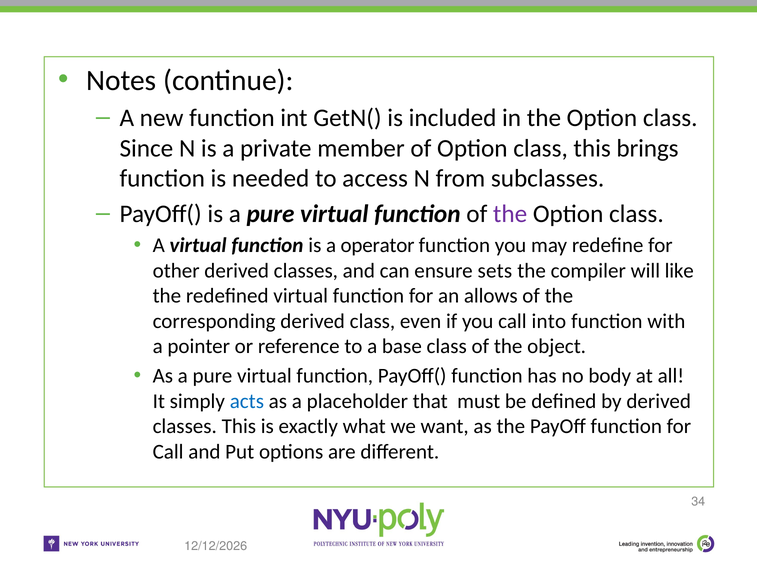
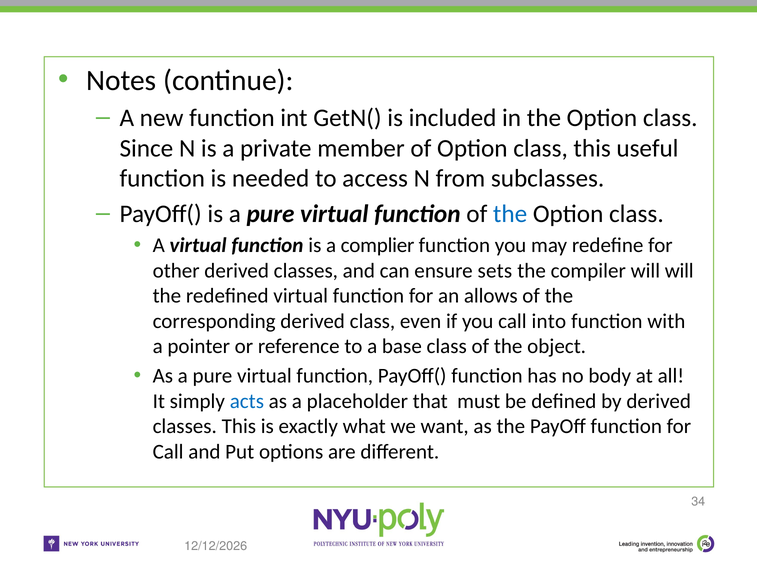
brings: brings -> useful
the at (510, 214) colour: purple -> blue
operator: operator -> complier
will like: like -> will
